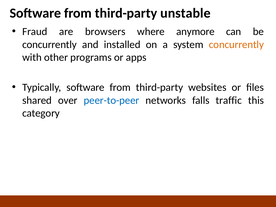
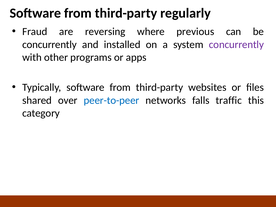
unstable: unstable -> regularly
browsers: browsers -> reversing
anymore: anymore -> previous
concurrently at (236, 44) colour: orange -> purple
